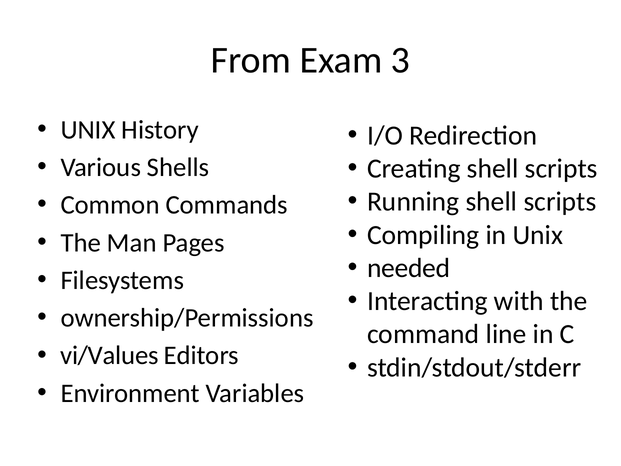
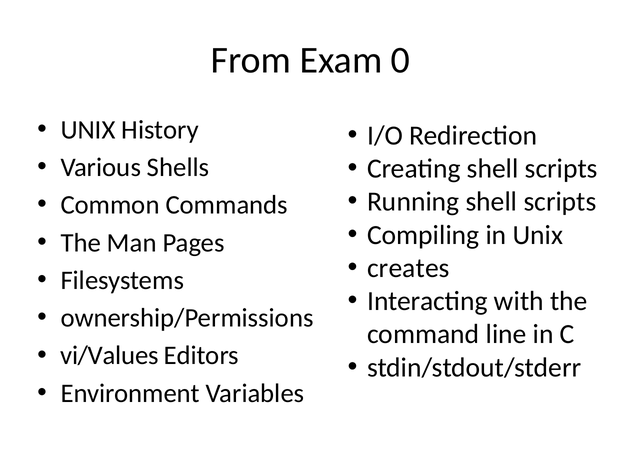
3: 3 -> 0
needed: needed -> creates
